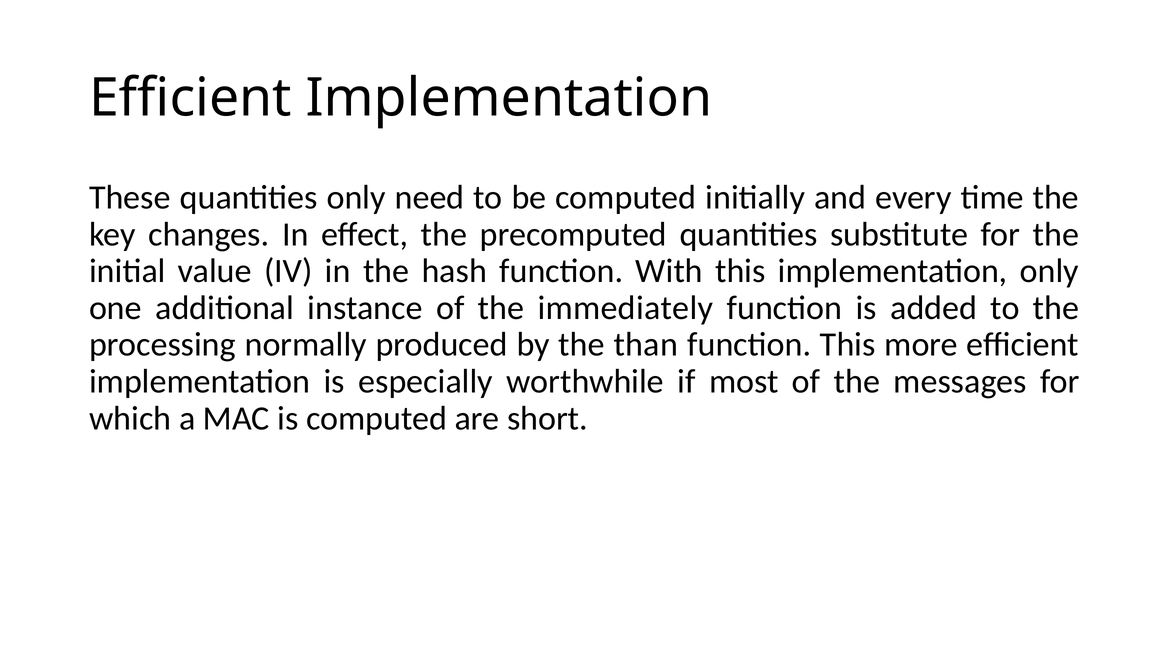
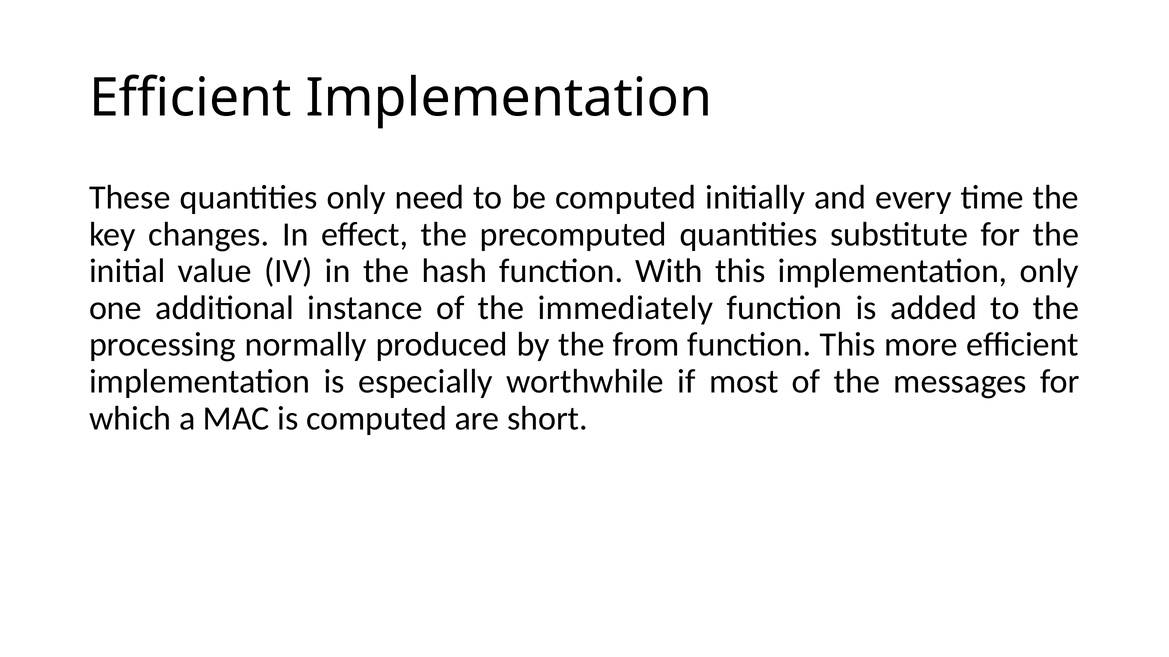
than: than -> from
